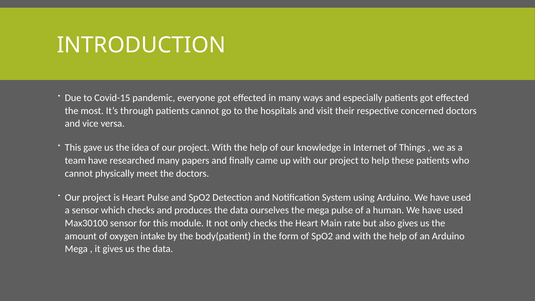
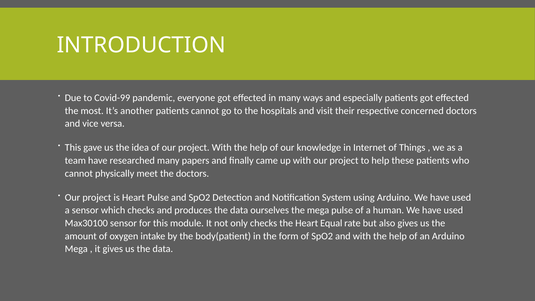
Covid-15: Covid-15 -> Covid-99
through: through -> another
Main: Main -> Equal
